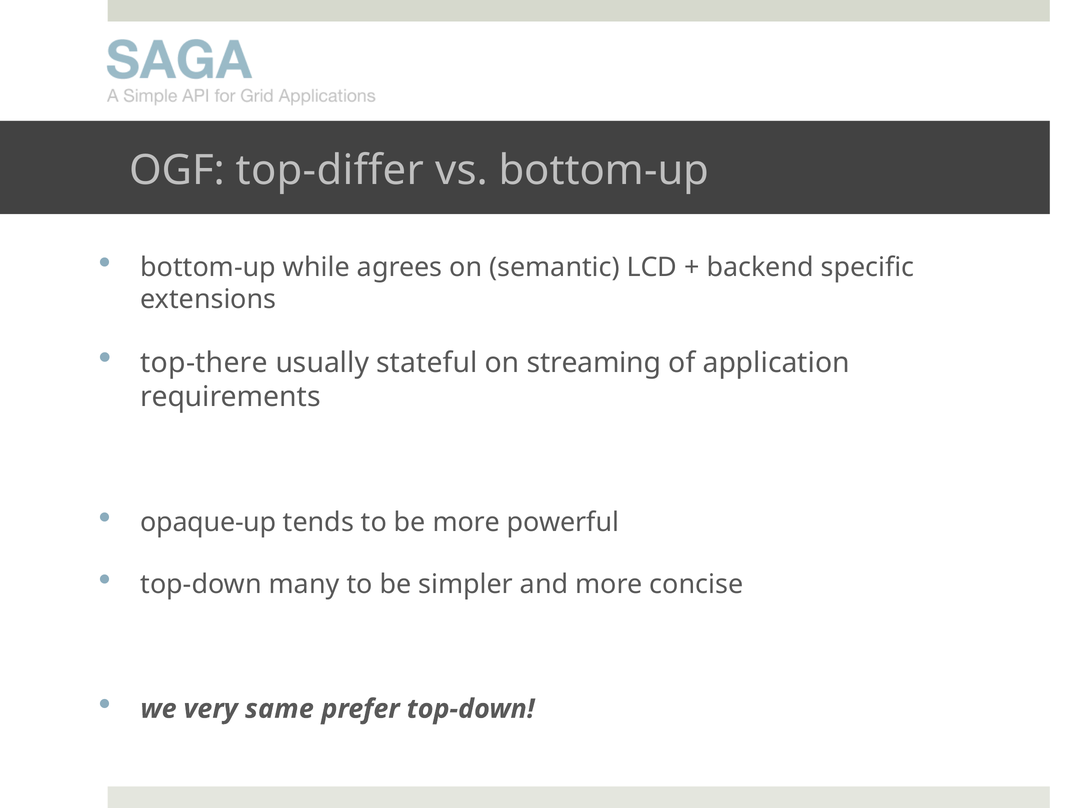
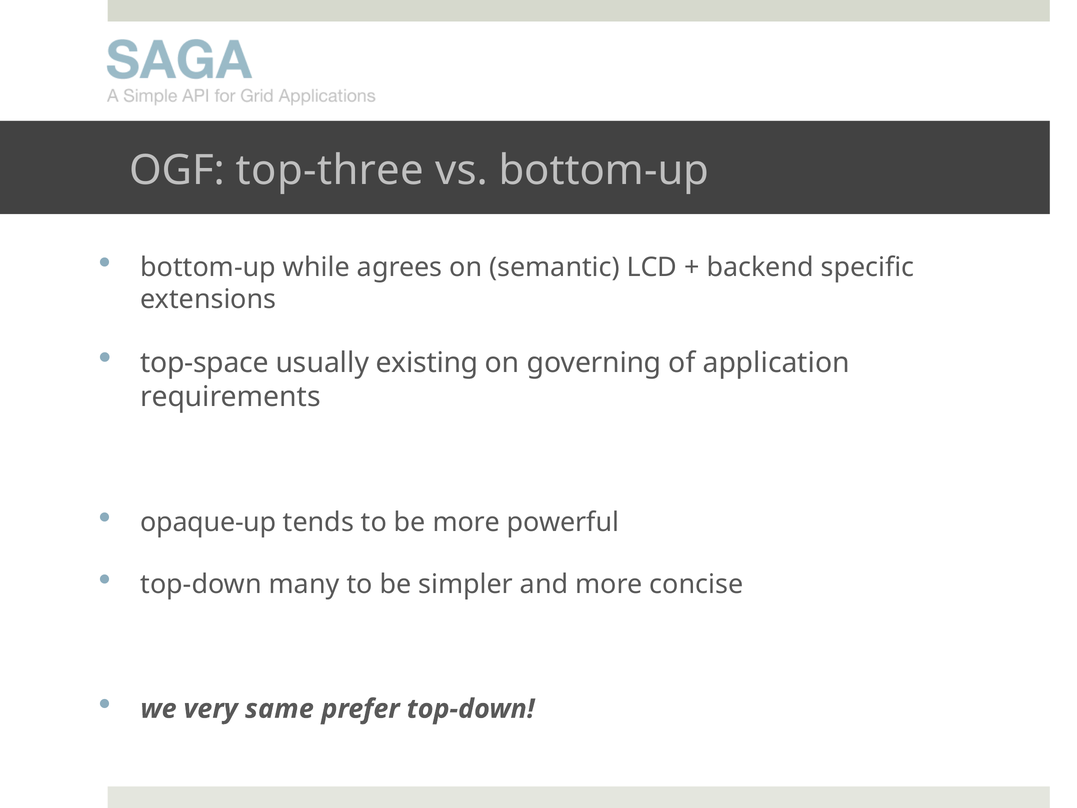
top-differ: top-differ -> top-three
top-there: top-there -> top-space
stateful: stateful -> existing
streaming: streaming -> governing
